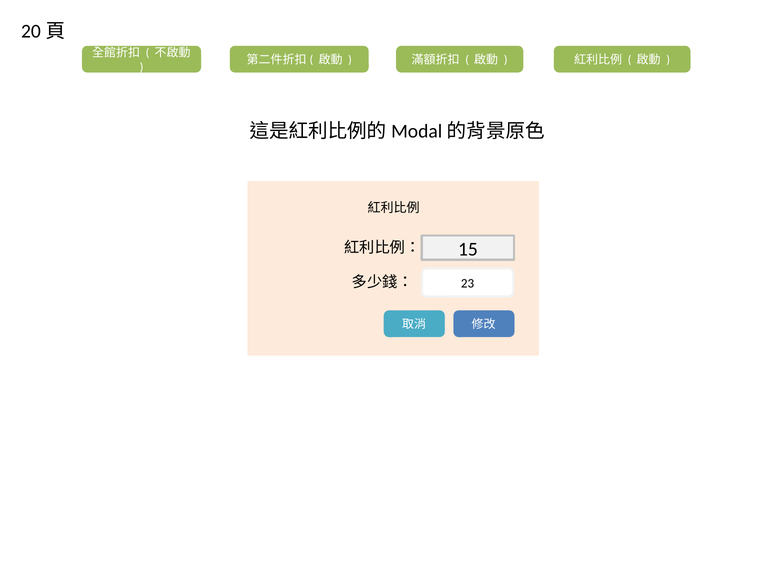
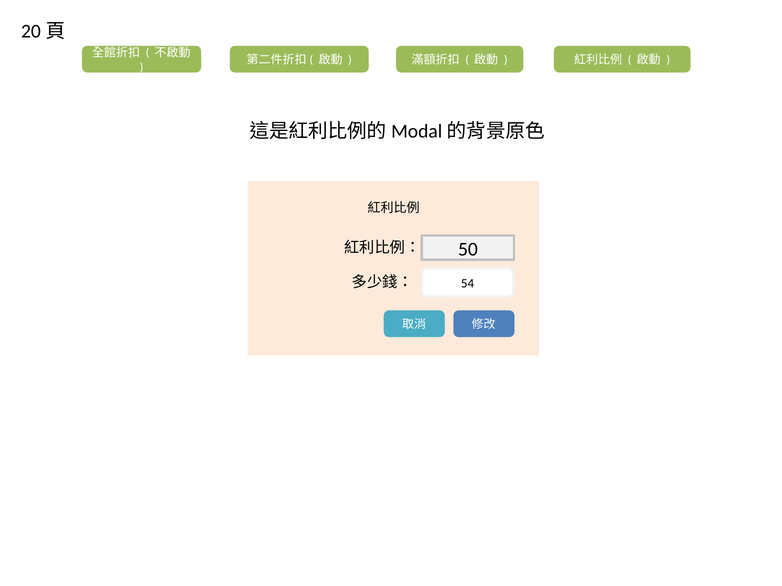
15: 15 -> 50
23: 23 -> 54
